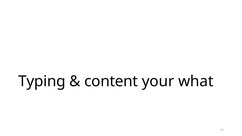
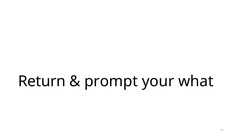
Typing: Typing -> Return
content: content -> prompt
